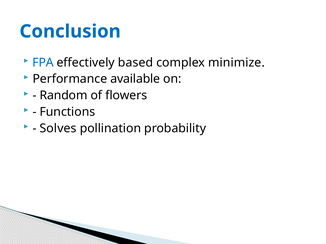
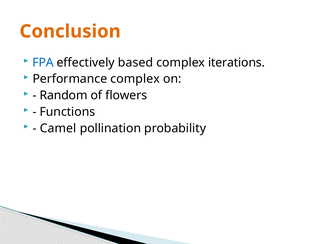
Conclusion colour: blue -> orange
minimize: minimize -> iterations
Performance available: available -> complex
Solves: Solves -> Camel
